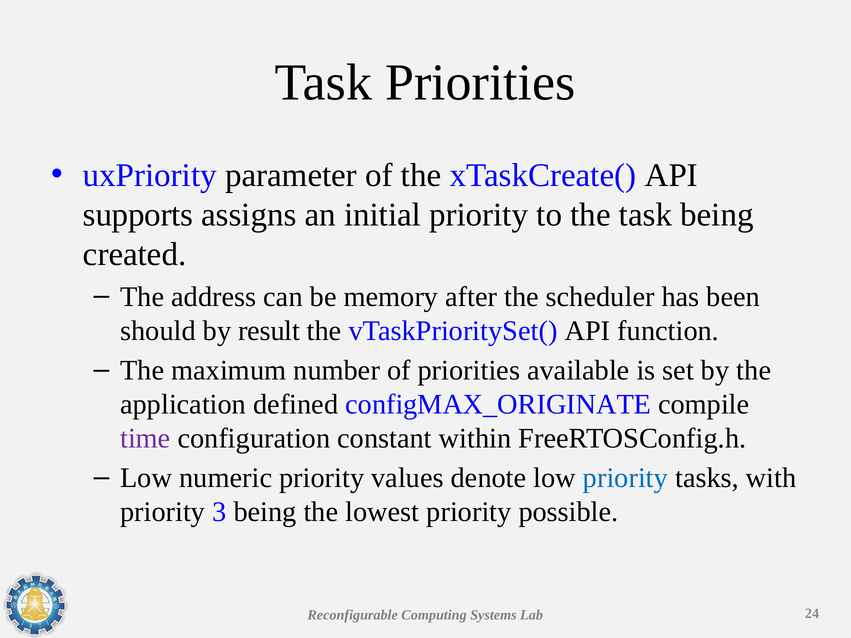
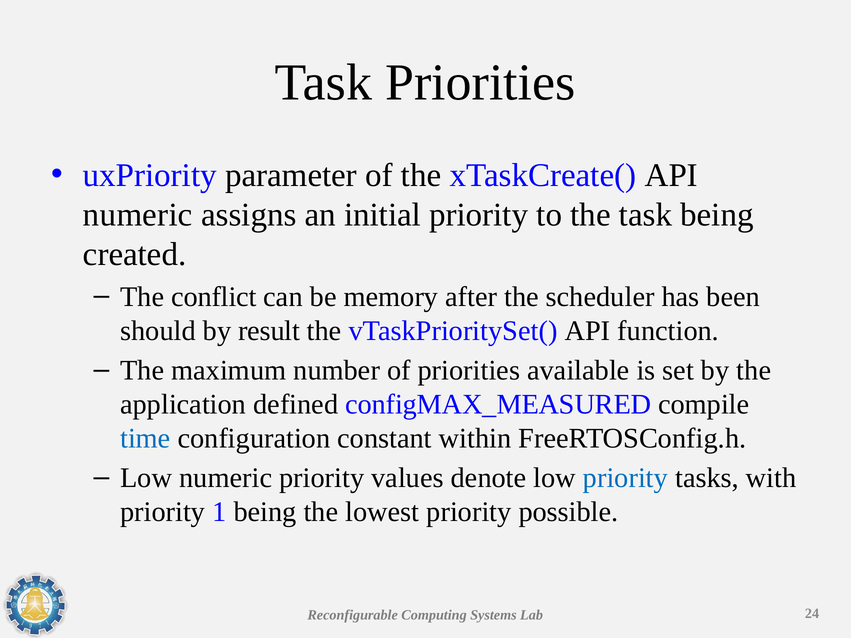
supports at (138, 215): supports -> numeric
address: address -> conflict
configMAX_ORIGINATE: configMAX_ORIGINATE -> configMAX_MEASURED
time colour: purple -> blue
3: 3 -> 1
